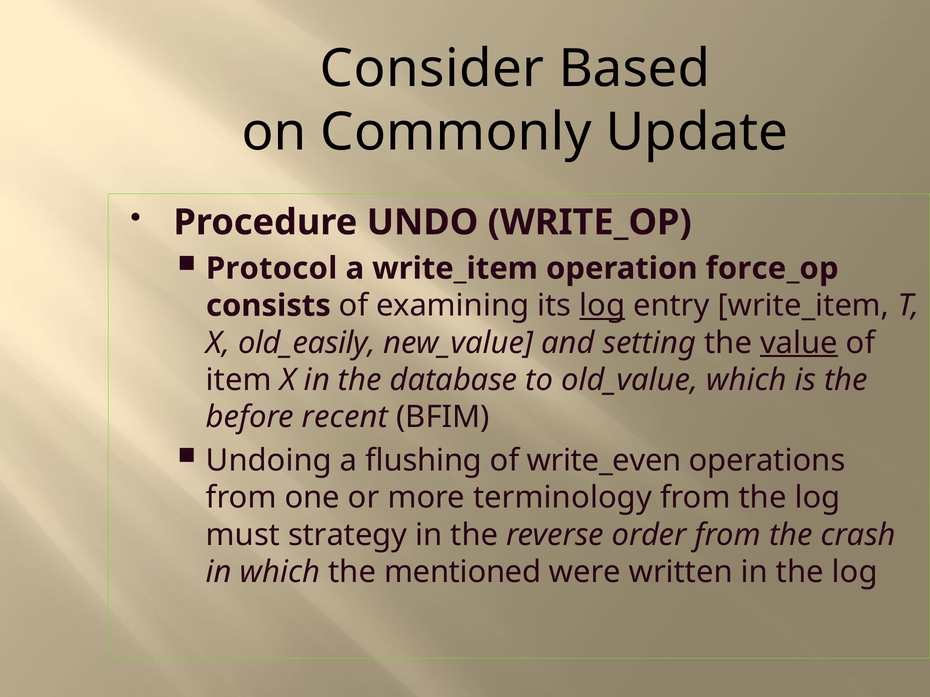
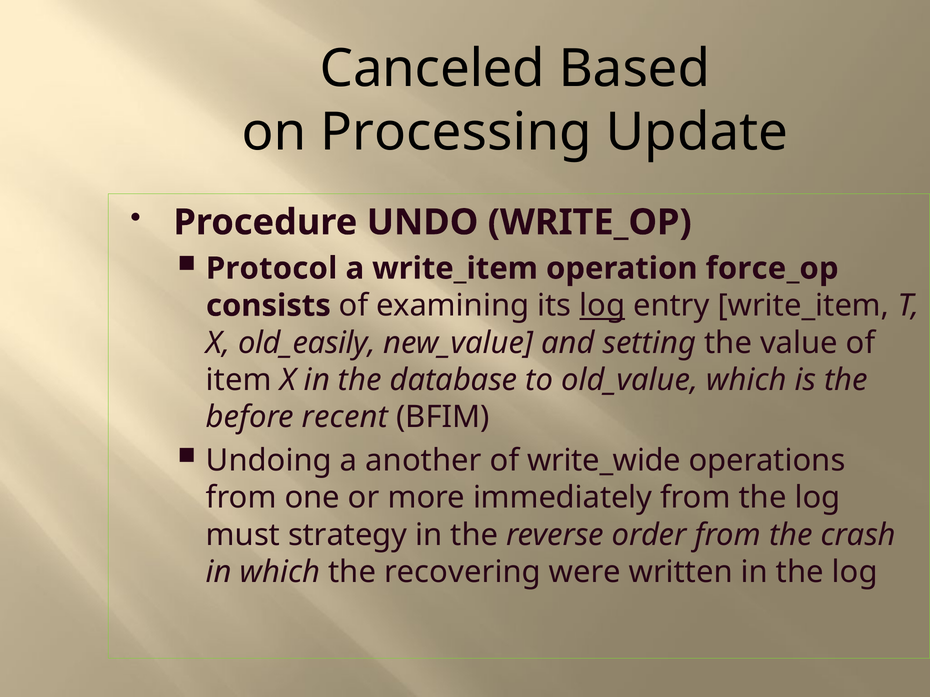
Consider: Consider -> Canceled
Commonly: Commonly -> Processing
value underline: present -> none
flushing: flushing -> another
write_even: write_even -> write_wide
terminology: terminology -> immediately
mentioned: mentioned -> recovering
